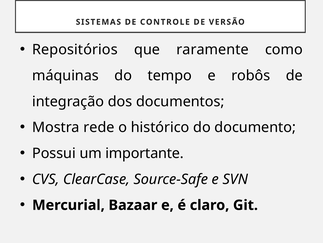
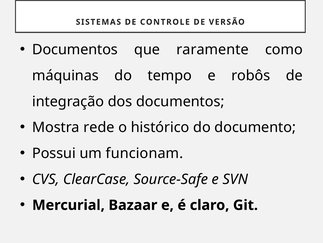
Repositórios at (75, 50): Repositórios -> Documentos
importante: importante -> funcionam
